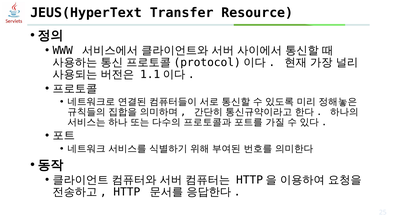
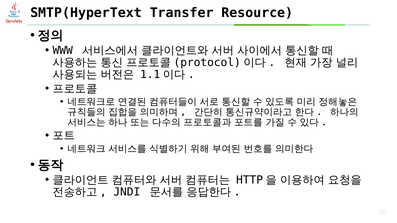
JEUS(HyperText: JEUS(HyperText -> SMTP(HyperText
HTTP: HTTP -> JNDI
